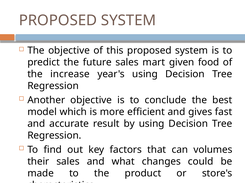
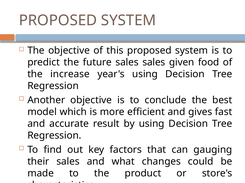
sales mart: mart -> sales
volumes: volumes -> gauging
